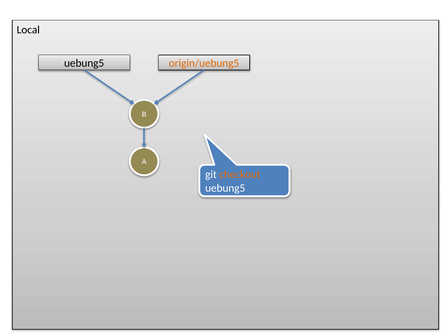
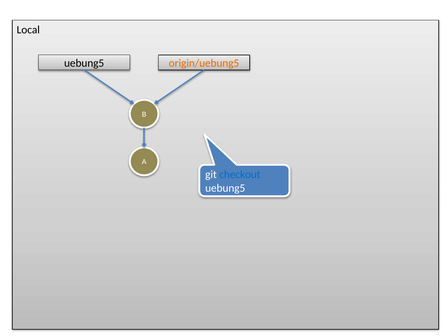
checkout colour: orange -> blue
